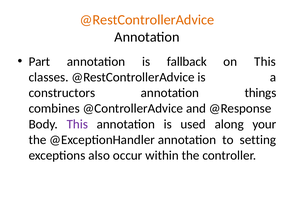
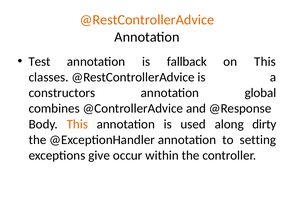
Part: Part -> Test
things: things -> global
This at (77, 124) colour: purple -> orange
your: your -> dirty
also: also -> give
